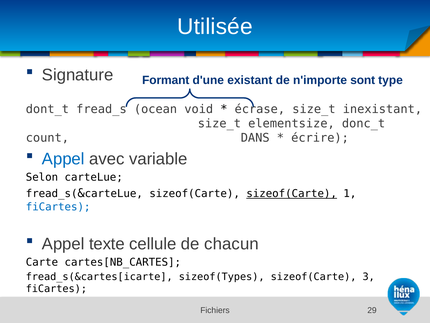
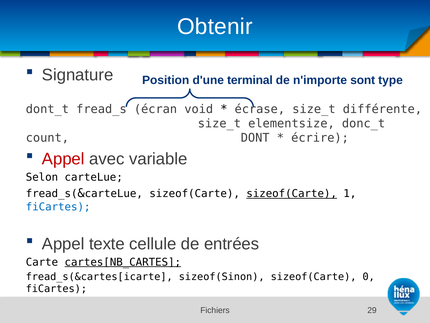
Utilisée: Utilisée -> Obtenir
Formant: Formant -> Position
existant: existant -> terminal
ocean: ocean -> écran
inexistant: inexistant -> différente
DANS: DANS -> DONT
Appel at (63, 159) colour: blue -> red
chacun: chacun -> entrées
cartes[NB_CARTES underline: none -> present
sizeof(Types: sizeof(Types -> sizeof(Sinon
3: 3 -> 0
